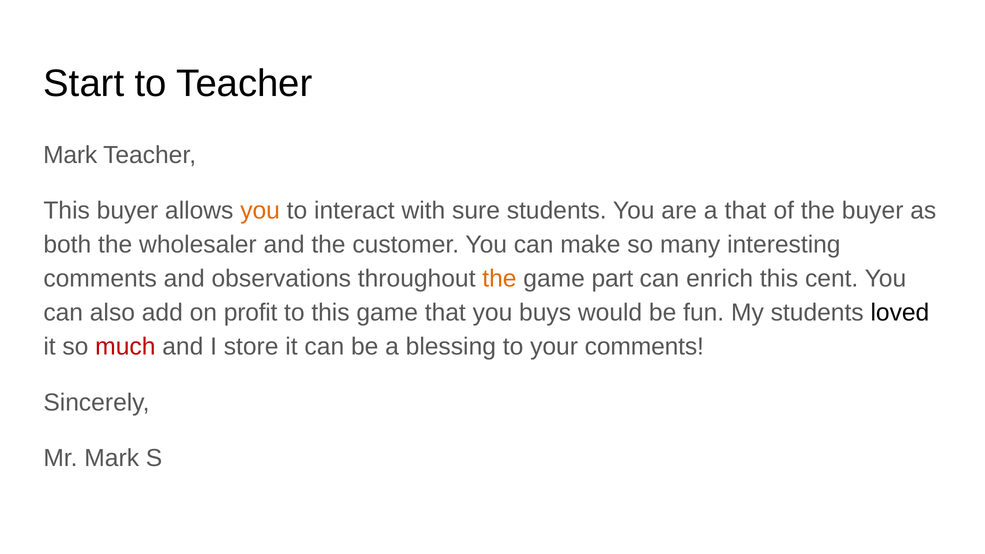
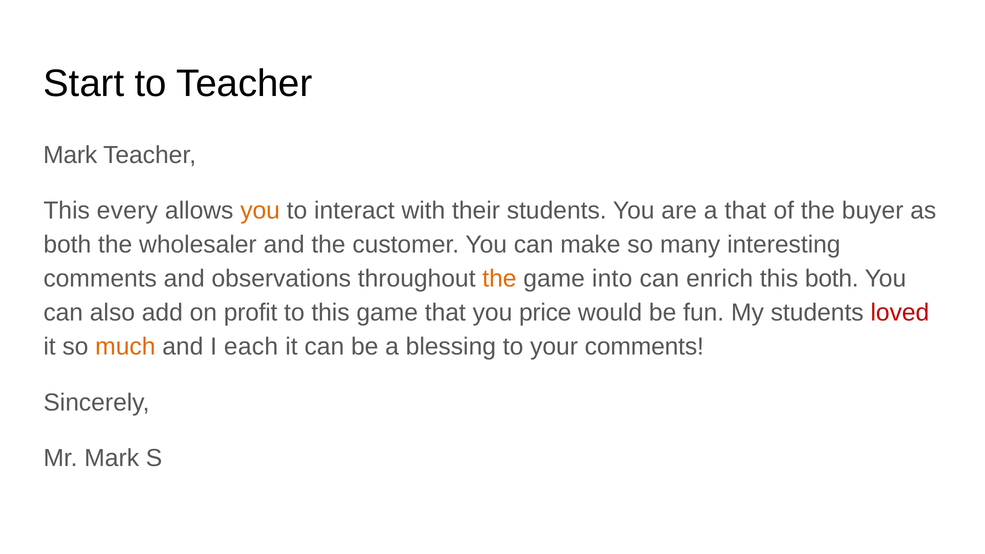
This buyer: buyer -> every
sure: sure -> their
part: part -> into
this cent: cent -> both
buys: buys -> price
loved colour: black -> red
much colour: red -> orange
store: store -> each
